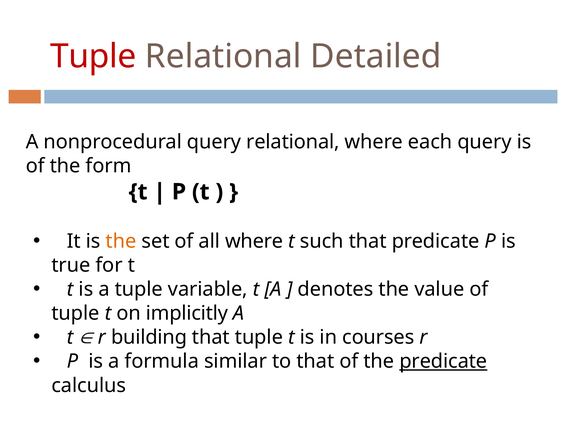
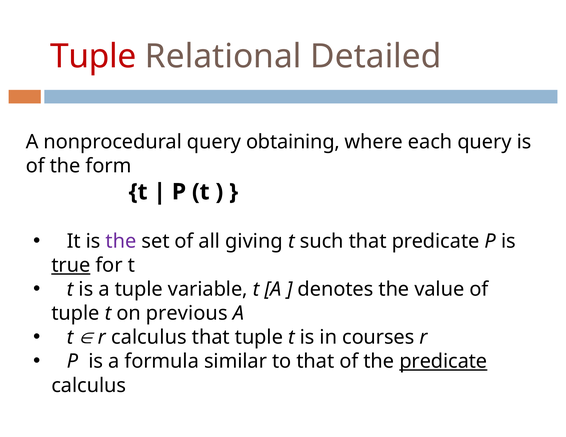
query relational: relational -> obtaining
the at (121, 242) colour: orange -> purple
all where: where -> giving
true underline: none -> present
implicitly: implicitly -> previous
r building: building -> calculus
